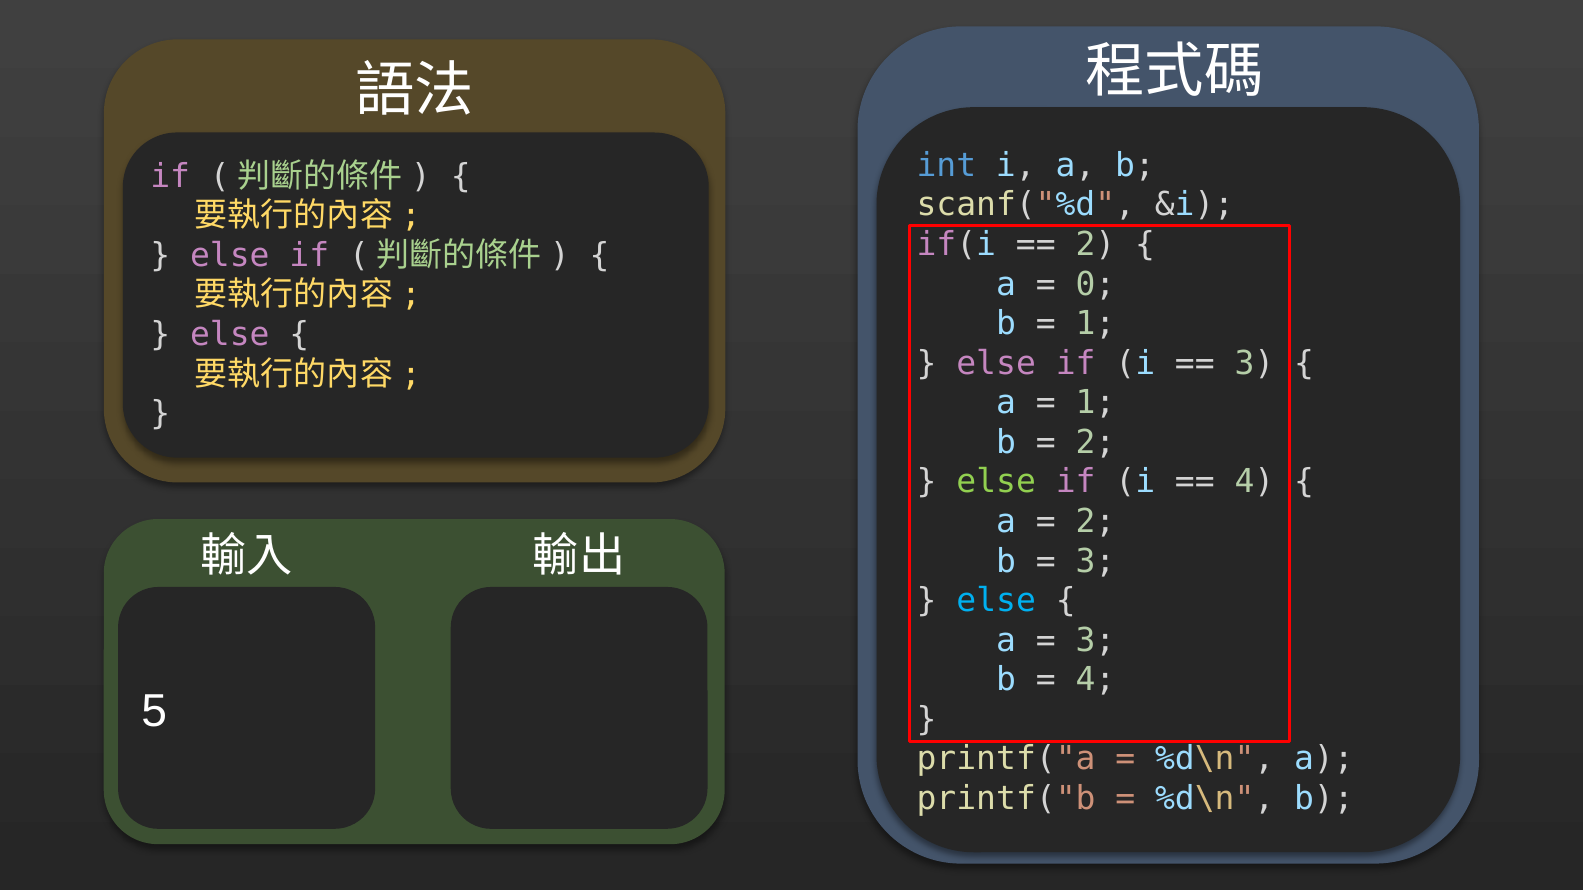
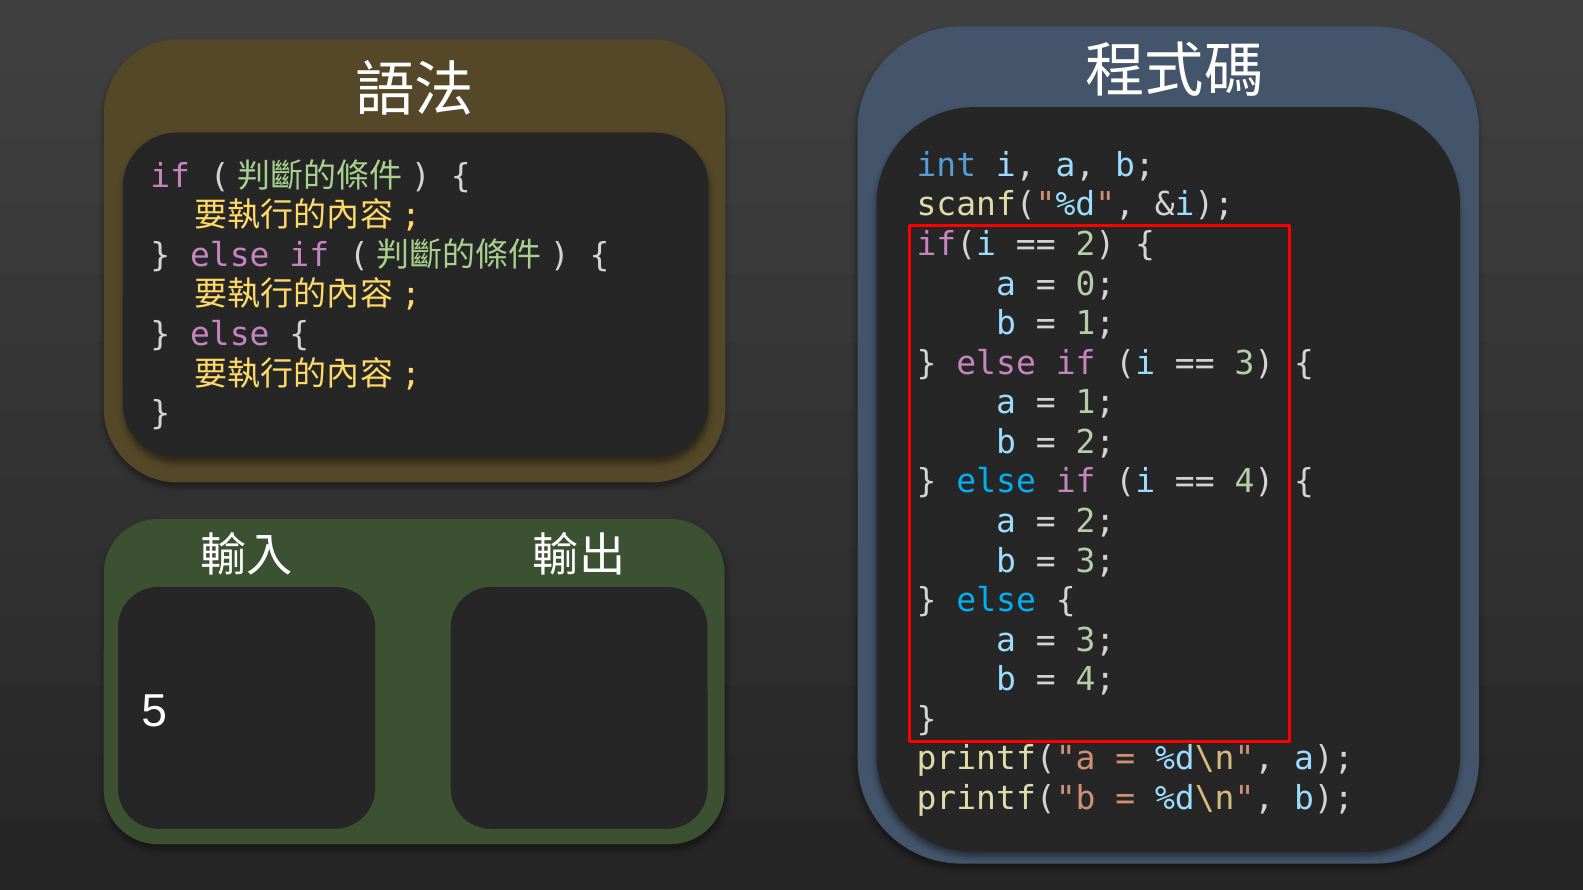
else at (996, 482) colour: light green -> light blue
